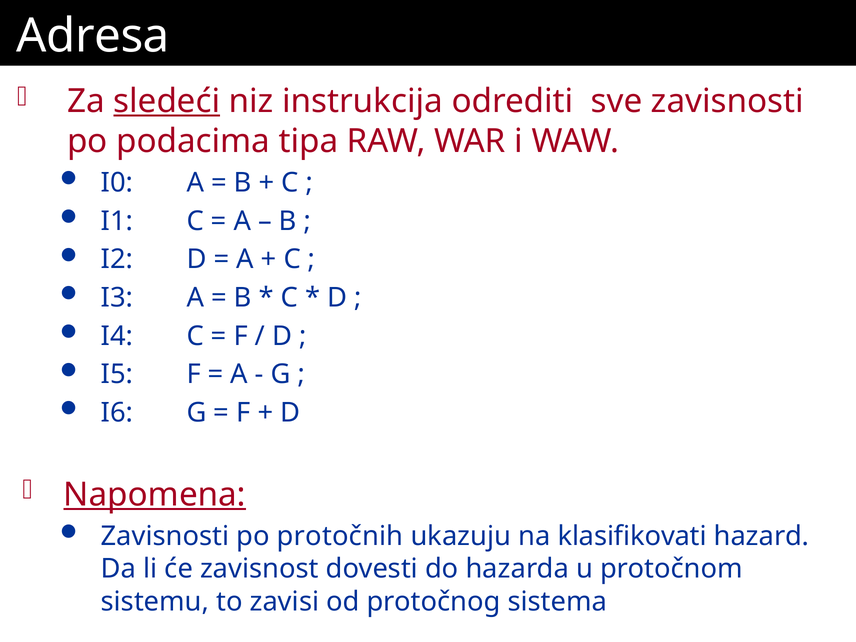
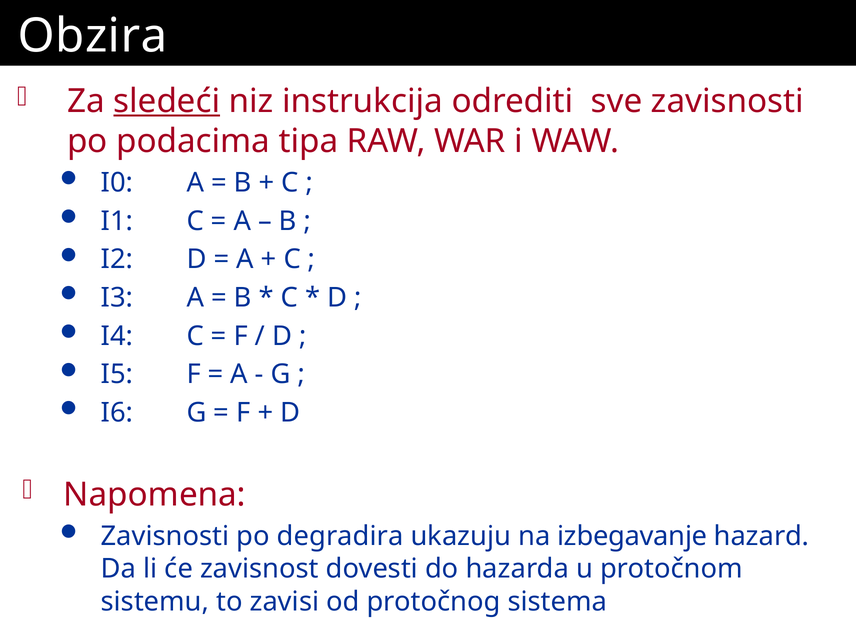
Adresa: Adresa -> Obzira
Napomena underline: present -> none
protočnih: protočnih -> degradira
klasifikovati: klasifikovati -> izbegavanje
